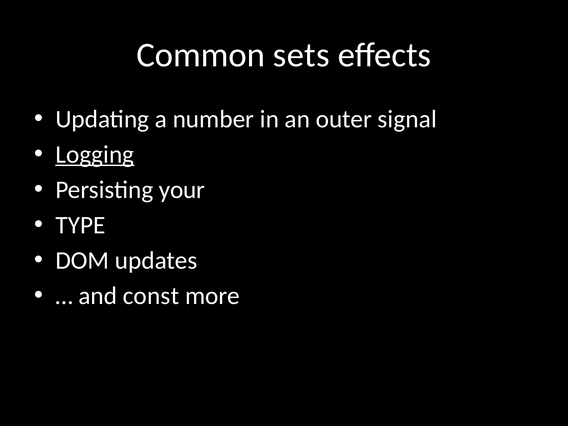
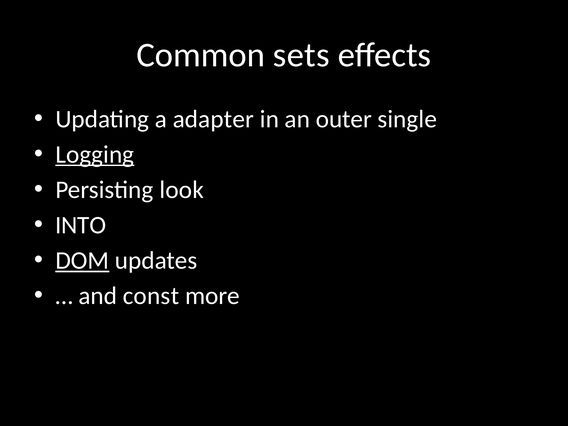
number: number -> adapter
signal: signal -> single
your: your -> look
TYPE: TYPE -> INTO
DOM underline: none -> present
